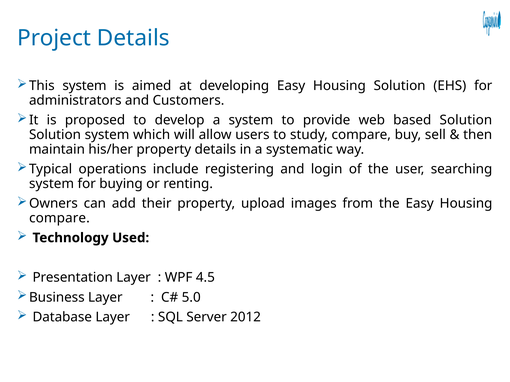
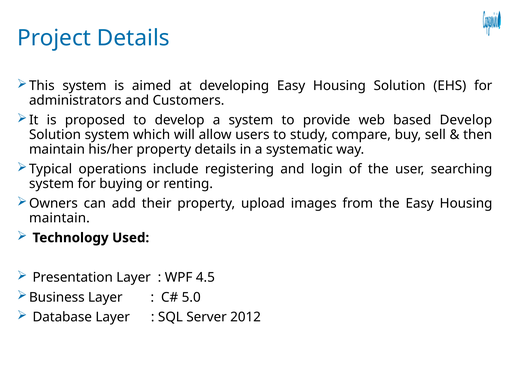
based Solution: Solution -> Develop
compare at (59, 218): compare -> maintain
